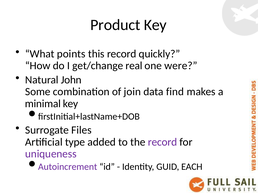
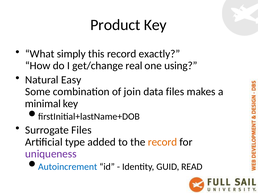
points: points -> simply
quickly: quickly -> exactly
were: were -> using
John: John -> Easy
data find: find -> files
record at (163, 142) colour: purple -> orange
Autoincrement colour: purple -> blue
EACH: EACH -> READ
